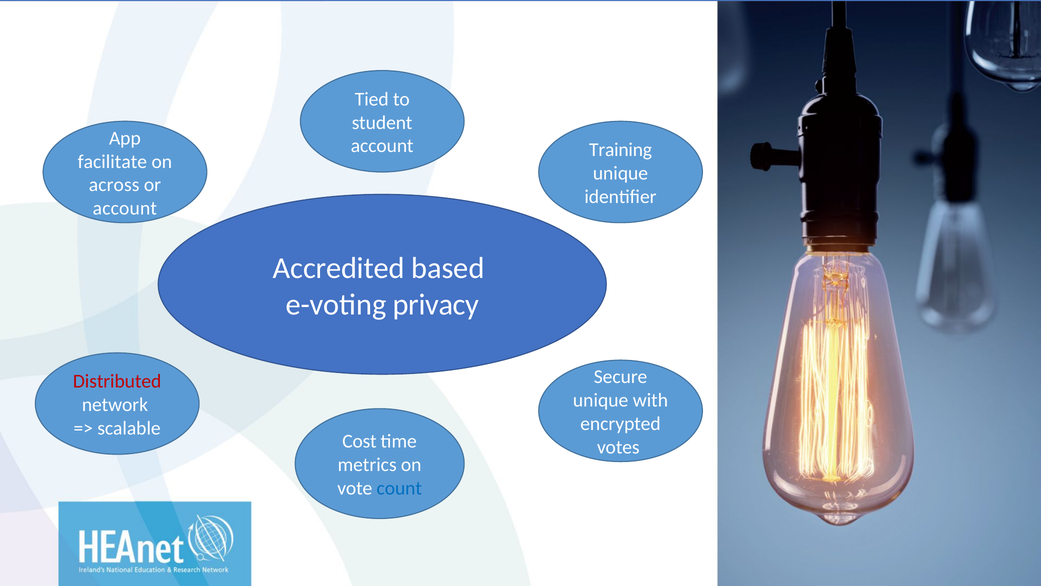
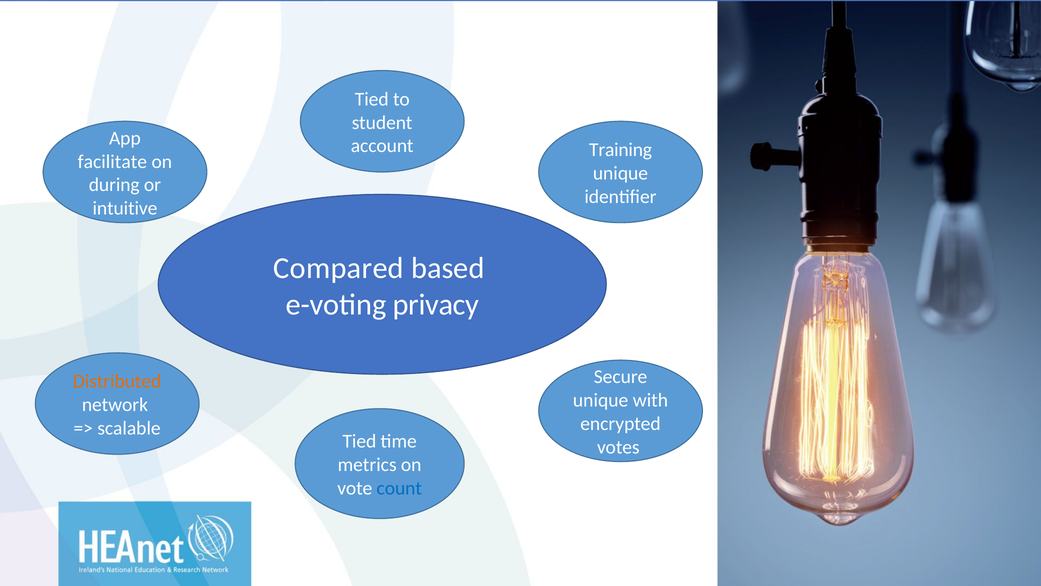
across: across -> during
account at (125, 208): account -> intuitive
Accredited: Accredited -> Compared
Distributed colour: red -> orange
Cost at (359, 441): Cost -> Tied
